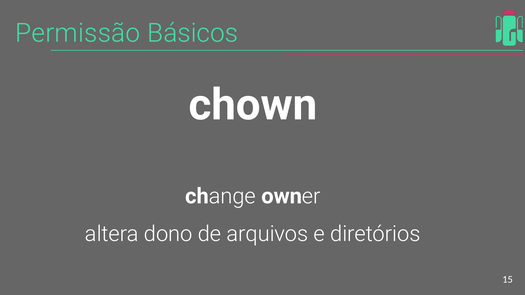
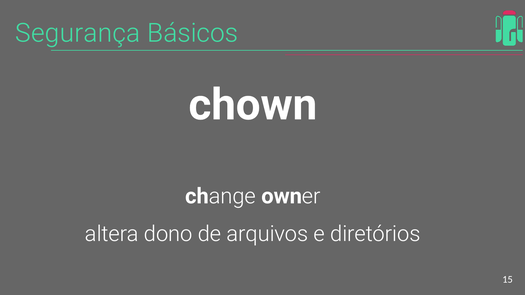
Permissão: Permissão -> Segurança
